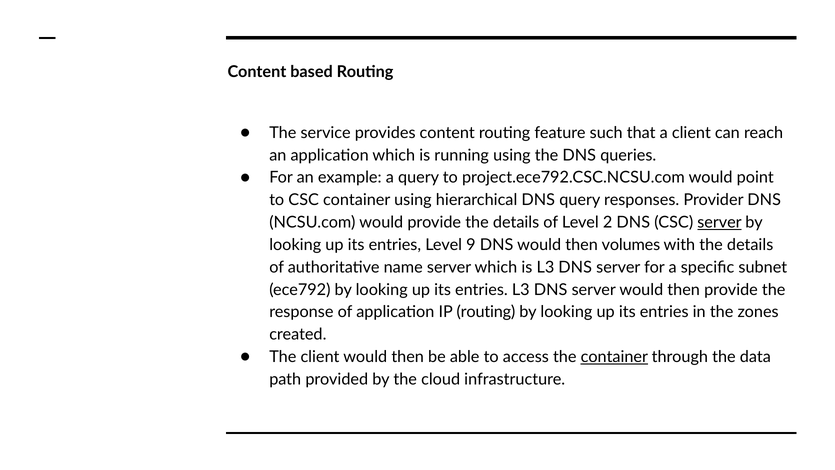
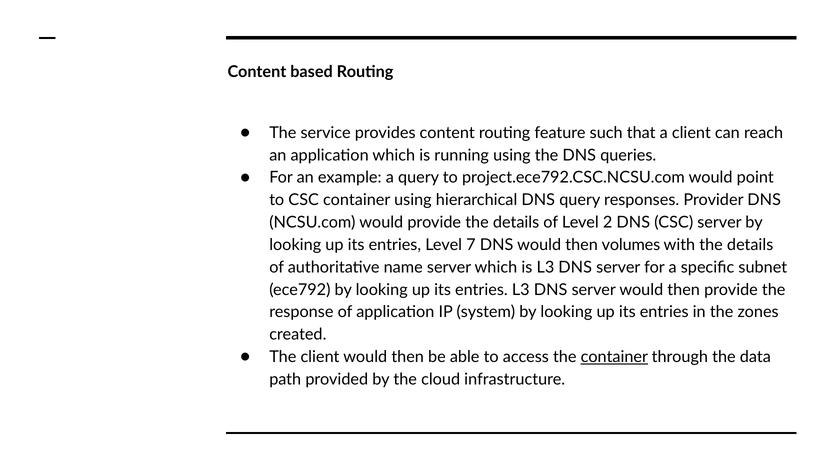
server at (719, 222) underline: present -> none
9: 9 -> 7
IP routing: routing -> system
